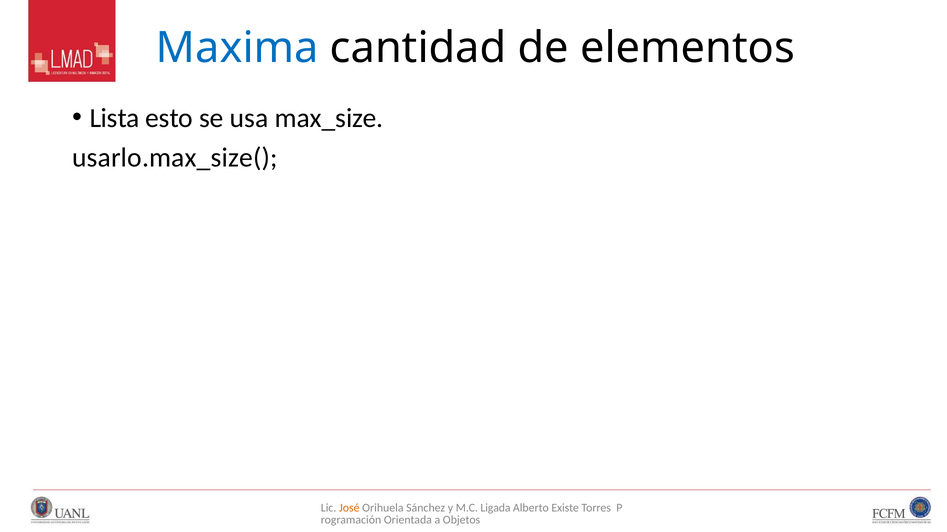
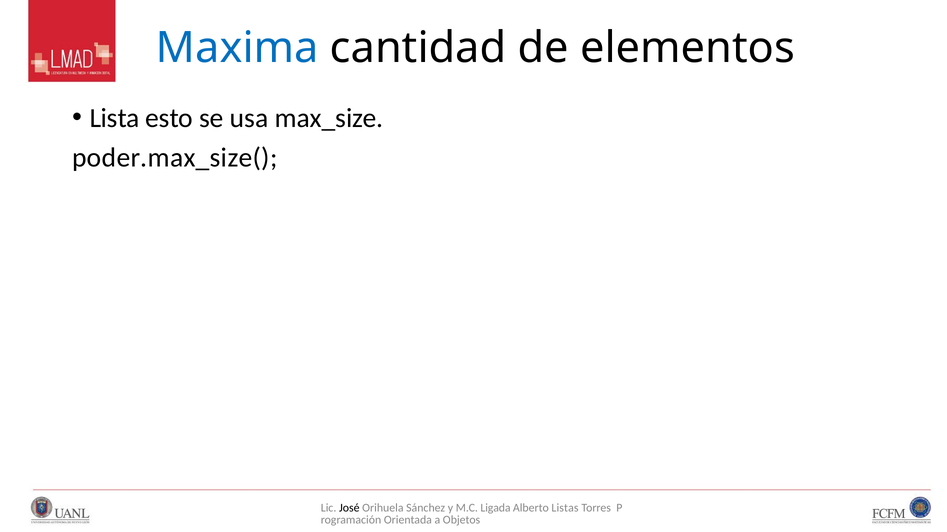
usarlo.max_size(: usarlo.max_size( -> poder.max_size(
José colour: orange -> black
Existe: Existe -> Listas
